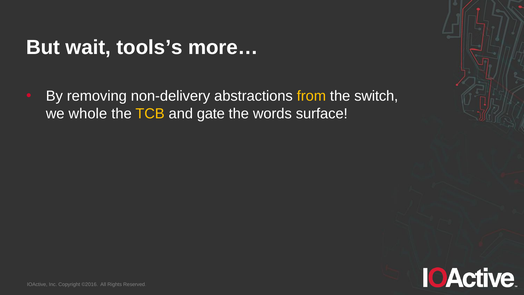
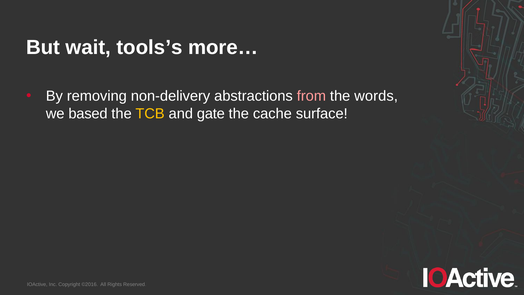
from colour: yellow -> pink
switch: switch -> words
whole: whole -> based
words: words -> cache
